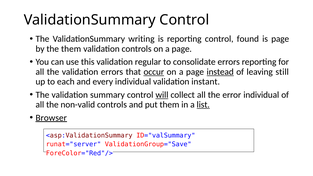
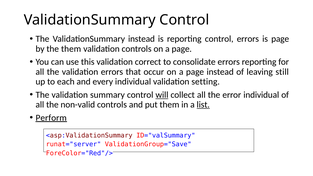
ValidationSummary writing: writing -> instead
control found: found -> errors
regular: regular -> correct
occur underline: present -> none
instead at (220, 72) underline: present -> none
instant: instant -> setting
Browser: Browser -> Perform
